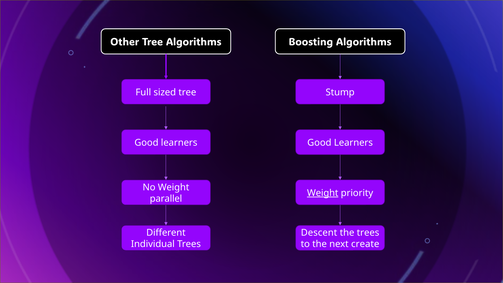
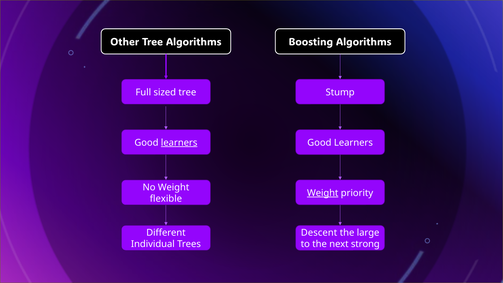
learners at (179, 143) underline: none -> present
parallel: parallel -> flexible
the trees: trees -> large
create: create -> strong
